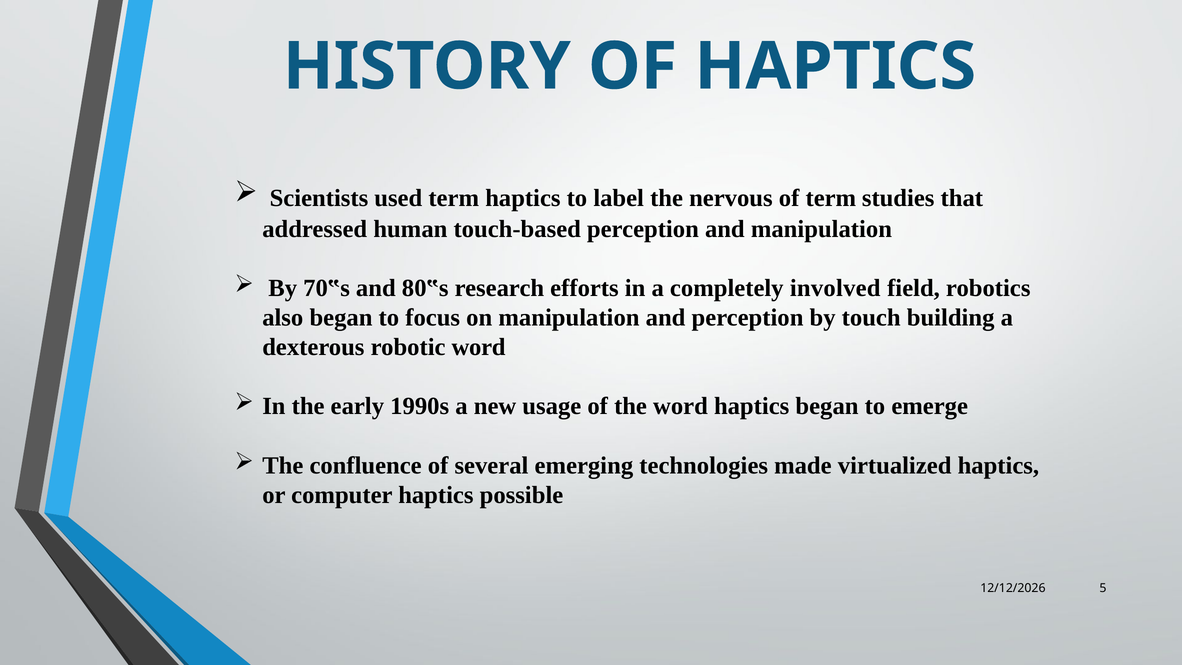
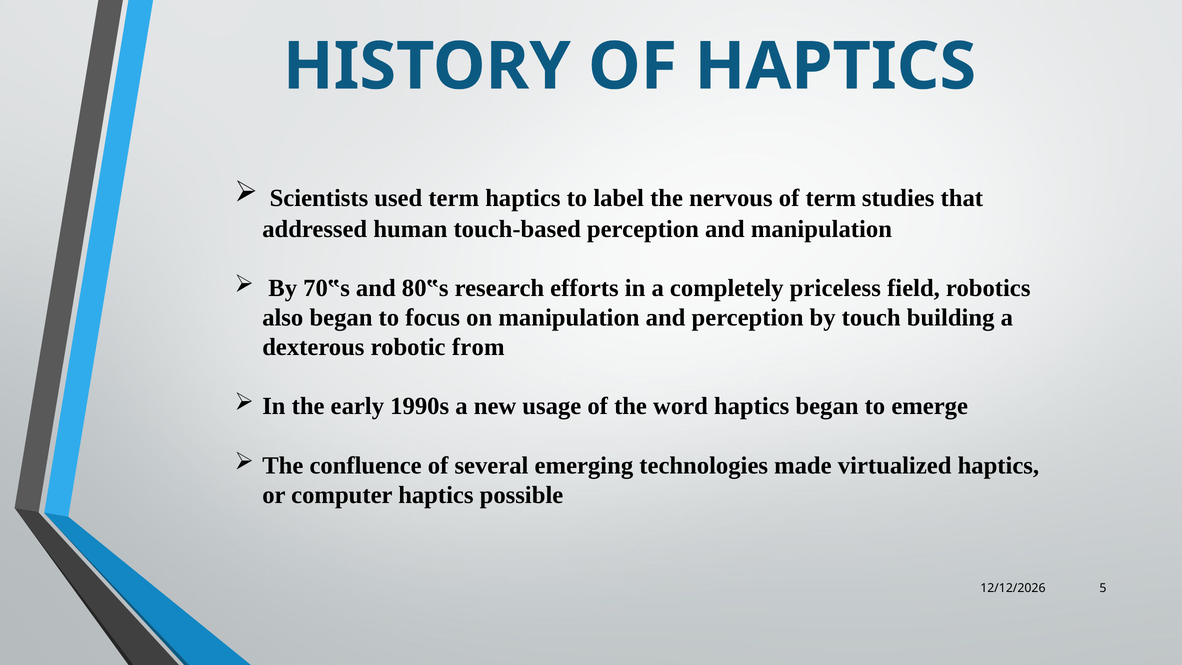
involved: involved -> priceless
robotic word: word -> from
